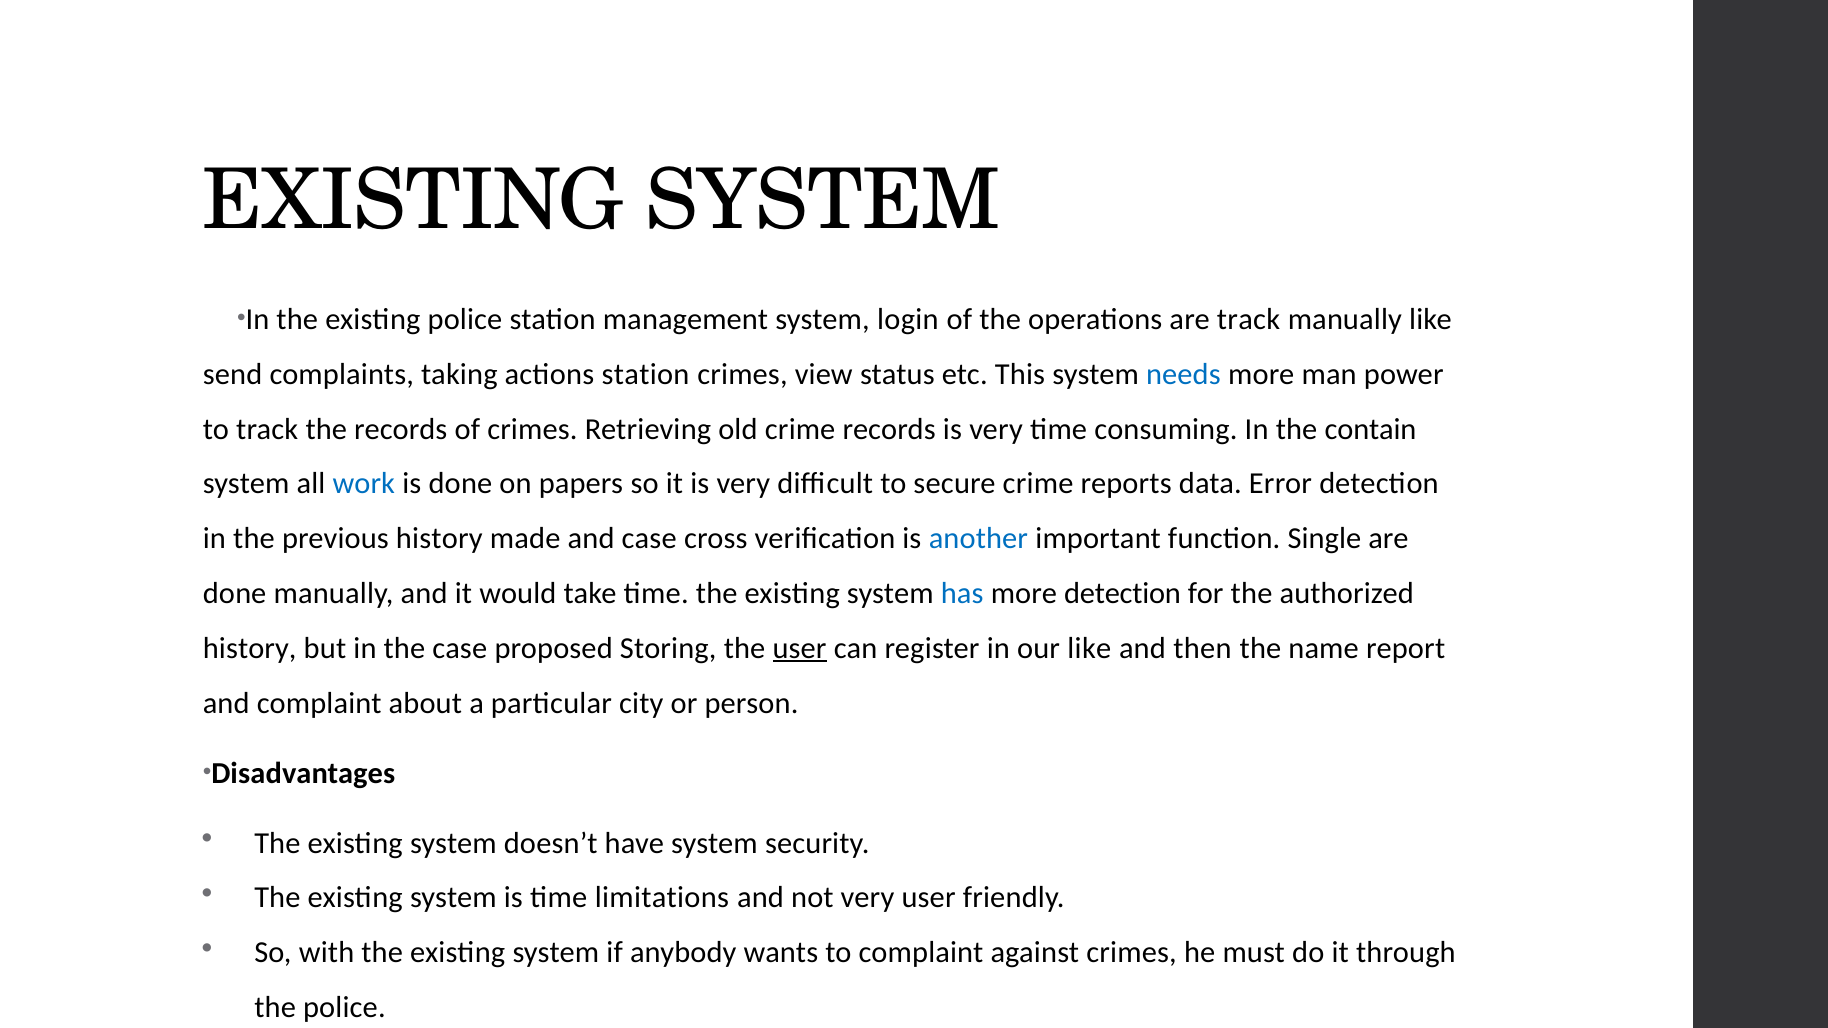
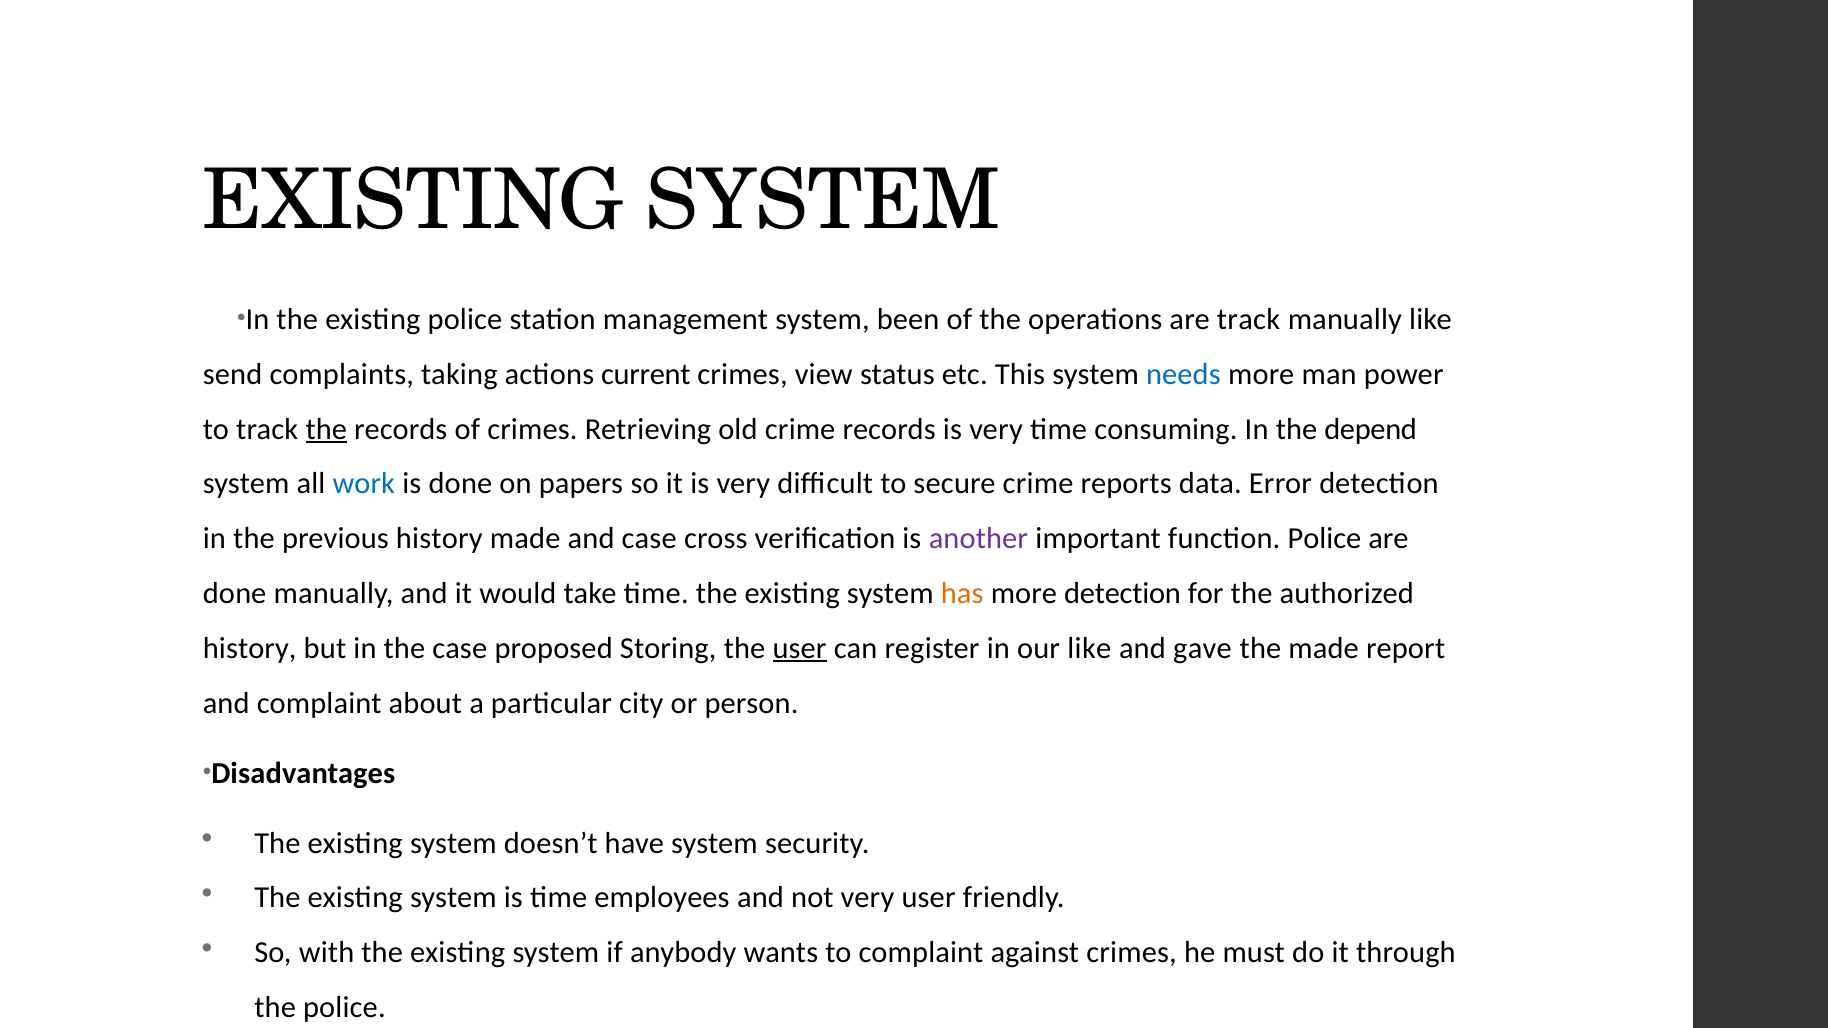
login: login -> been
actions station: station -> current
the at (326, 429) underline: none -> present
contain: contain -> depend
another colour: blue -> purple
function Single: Single -> Police
has colour: blue -> orange
then: then -> gave
the name: name -> made
limitations: limitations -> employees
